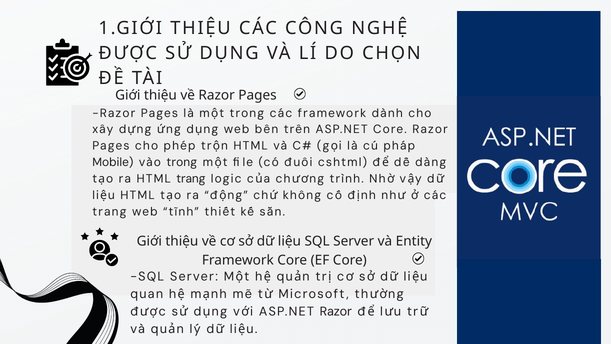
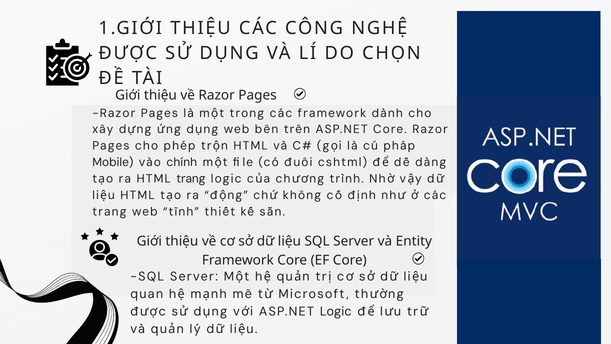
vào trong: trong -> chính
ASP.NET Razor: Razor -> Logic
